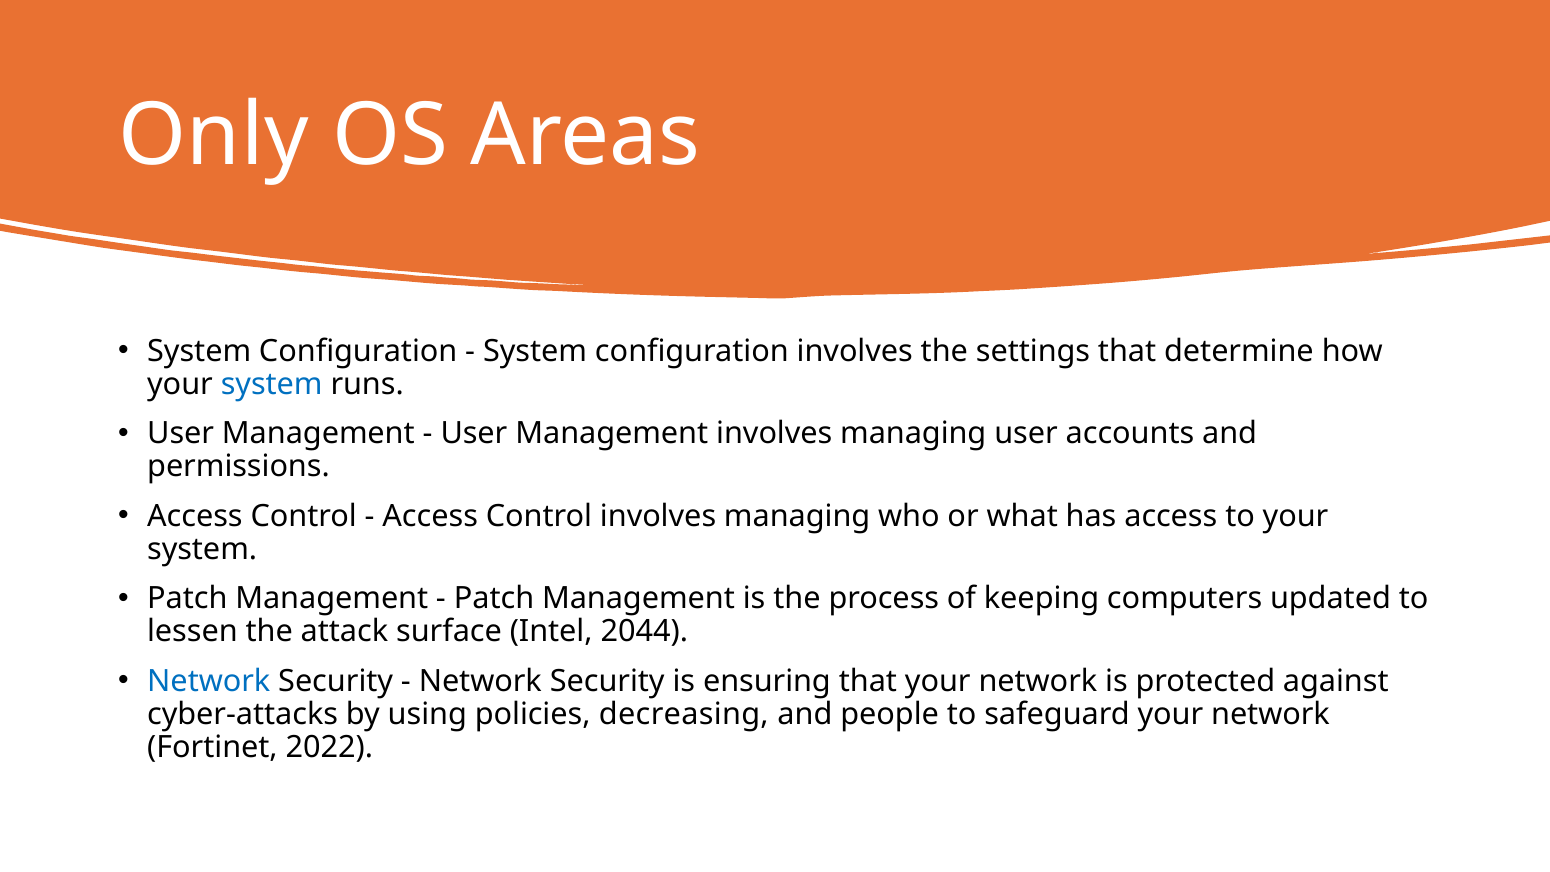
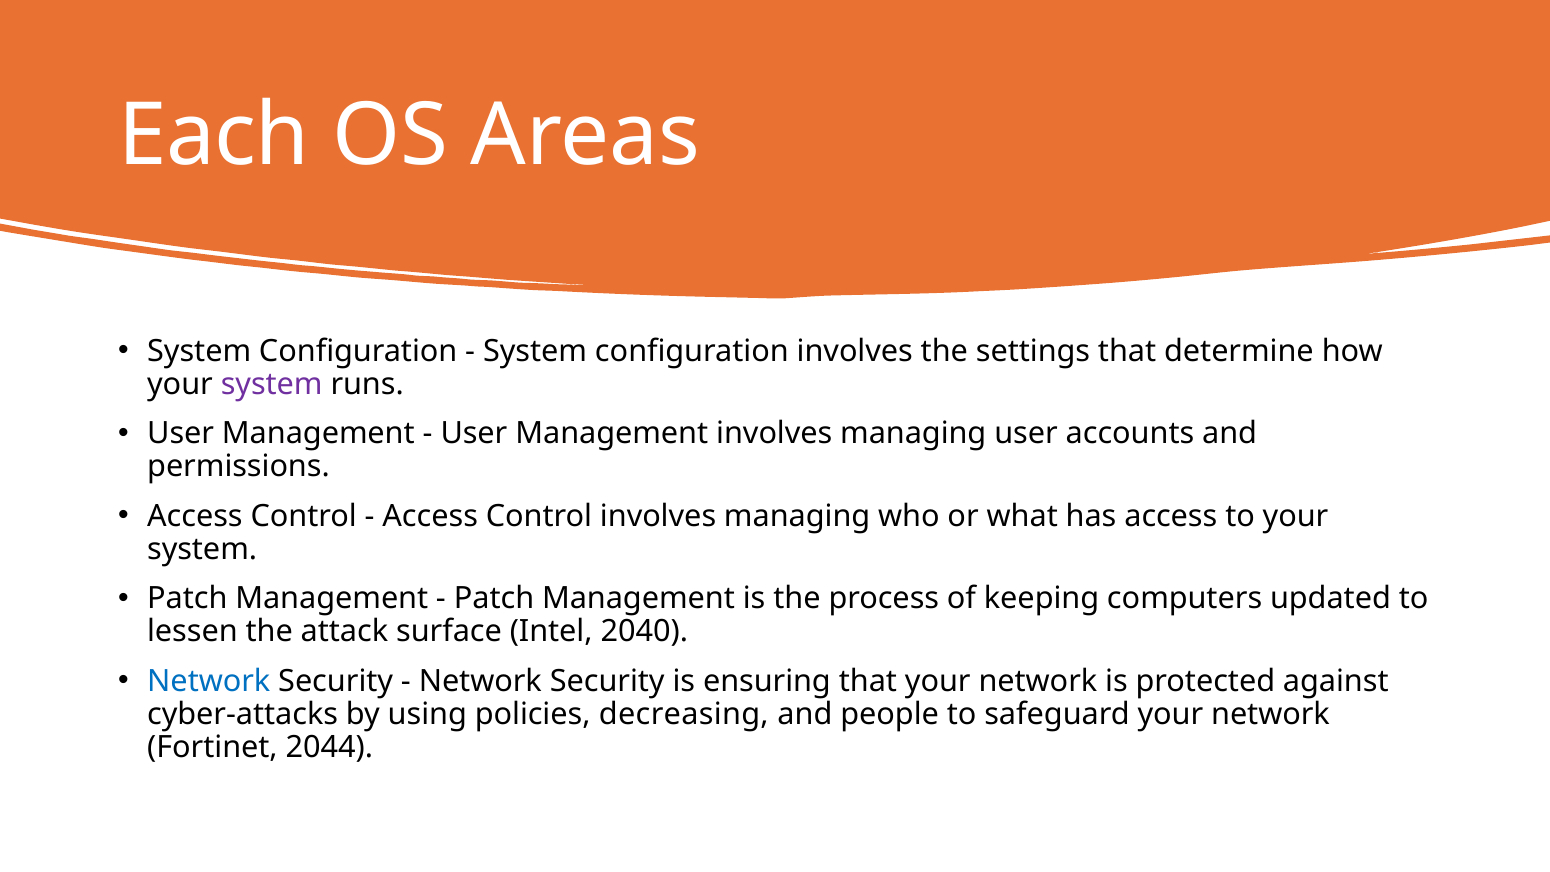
Only: Only -> Each
system at (272, 384) colour: blue -> purple
2044: 2044 -> 2040
2022: 2022 -> 2044
